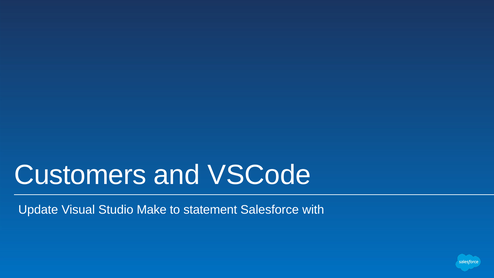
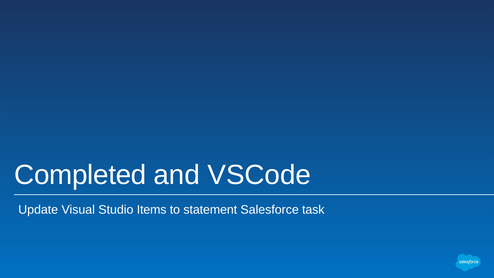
Customers: Customers -> Completed
Make: Make -> Items
with: with -> task
